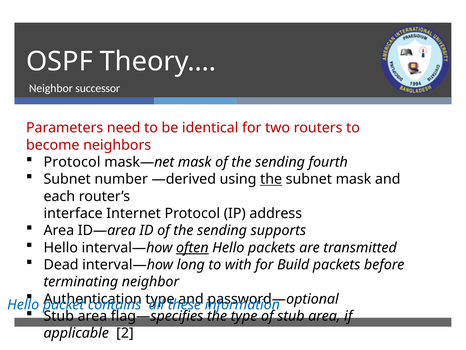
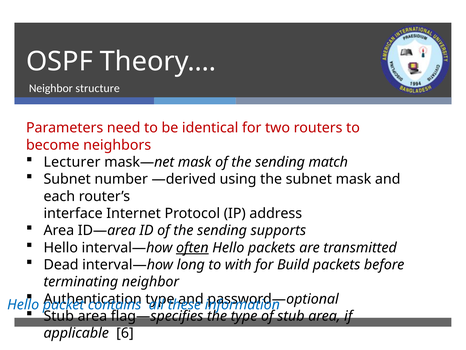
successor: successor -> structure
Protocol at (72, 162): Protocol -> Lecturer
fourth: fourth -> match
the at (271, 179) underline: present -> none
2: 2 -> 6
